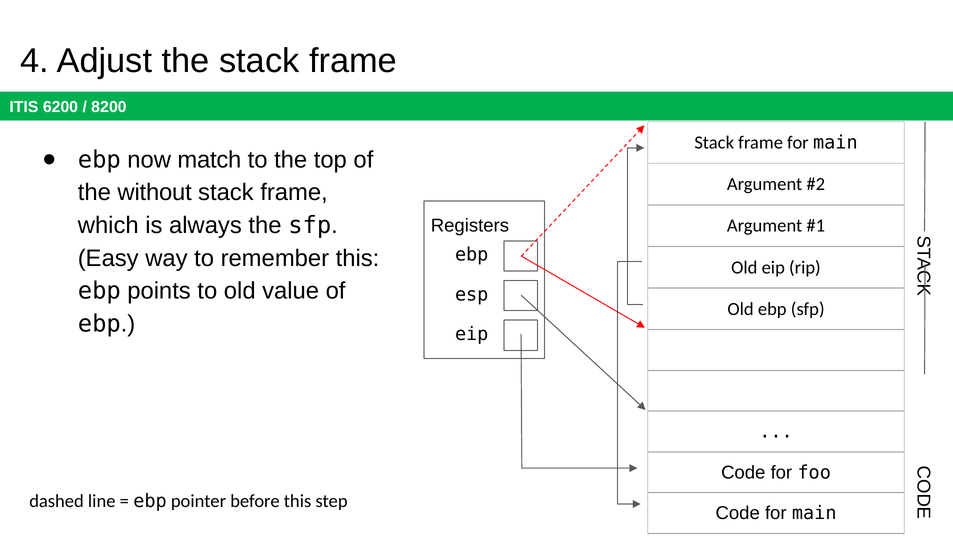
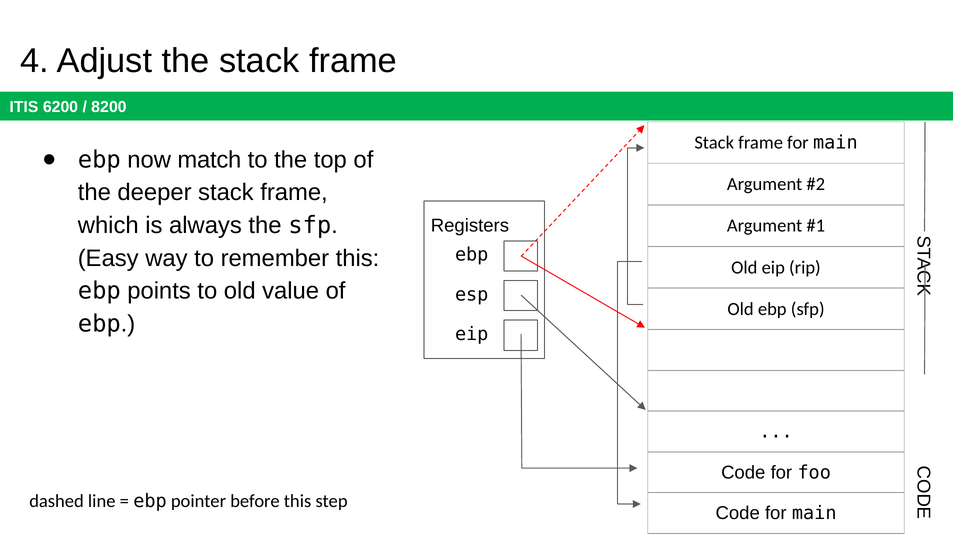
without: without -> deeper
